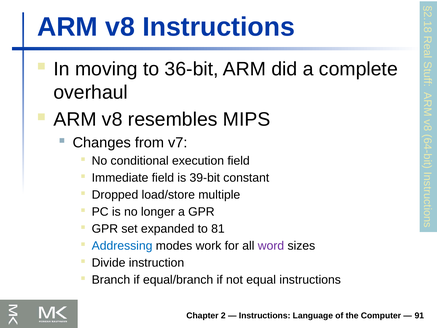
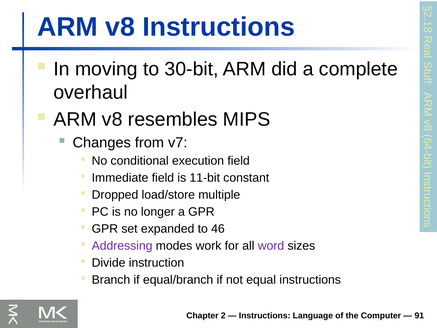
36-bit: 36-bit -> 30-bit
39-bit: 39-bit -> 11-bit
81: 81 -> 46
Addressing colour: blue -> purple
